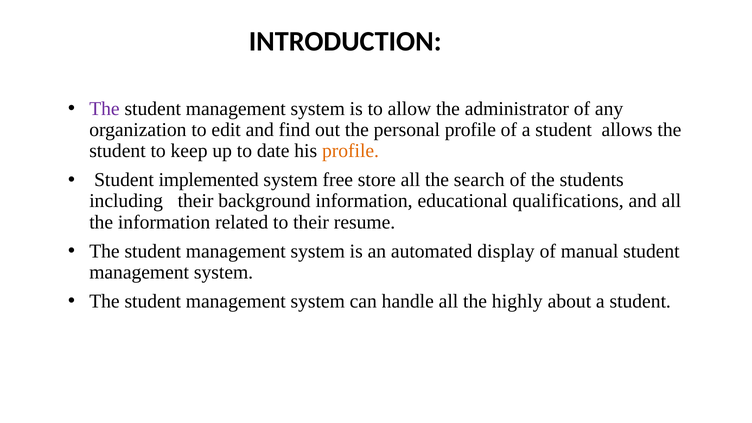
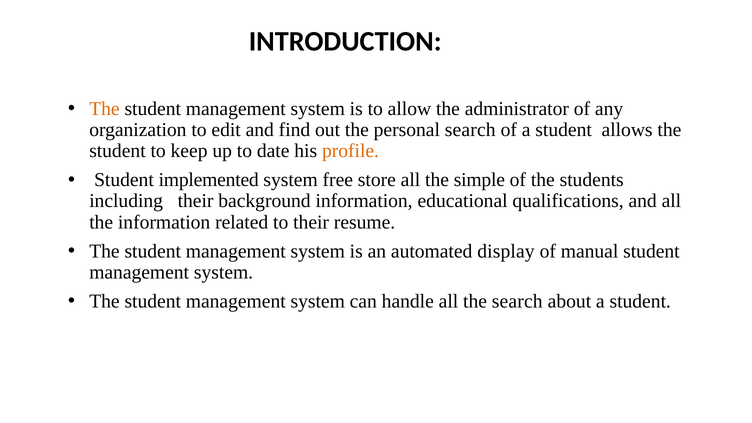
The at (104, 109) colour: purple -> orange
personal profile: profile -> search
search: search -> simple
the highly: highly -> search
